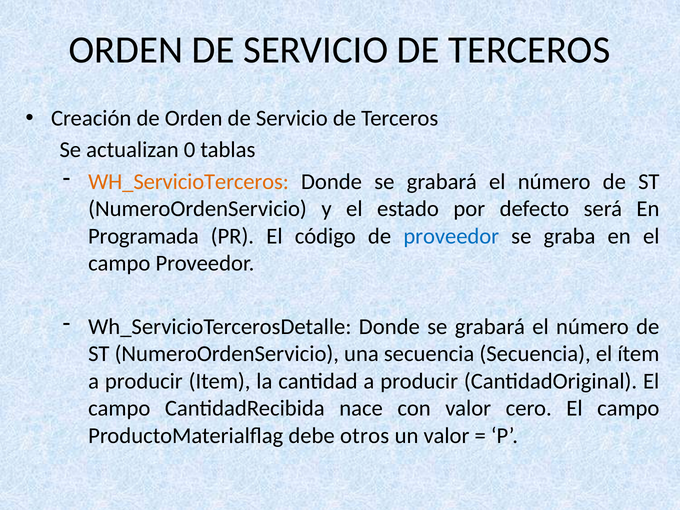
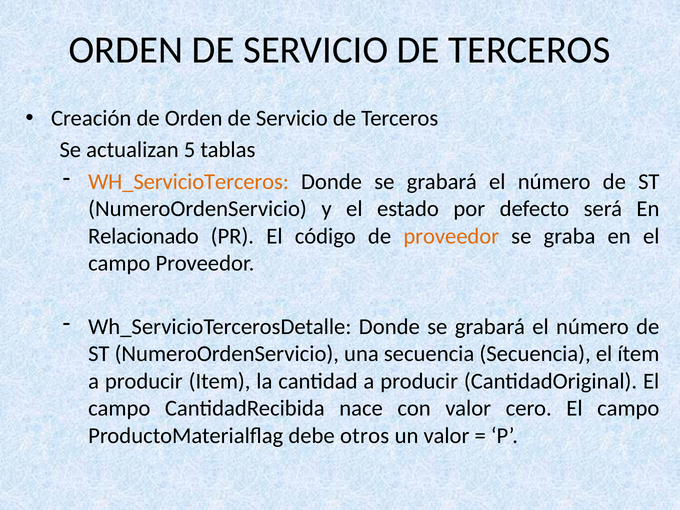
0: 0 -> 5
Programada: Programada -> Relacionado
proveedor at (451, 236) colour: blue -> orange
